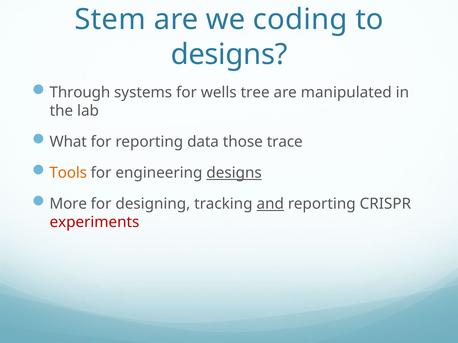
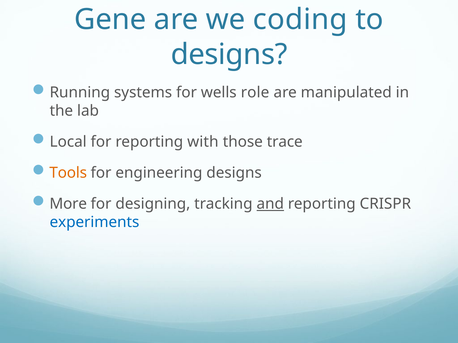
Stem: Stem -> Gene
Through: Through -> Running
tree: tree -> role
What: What -> Local
data: data -> with
designs at (234, 173) underline: present -> none
experiments colour: red -> blue
